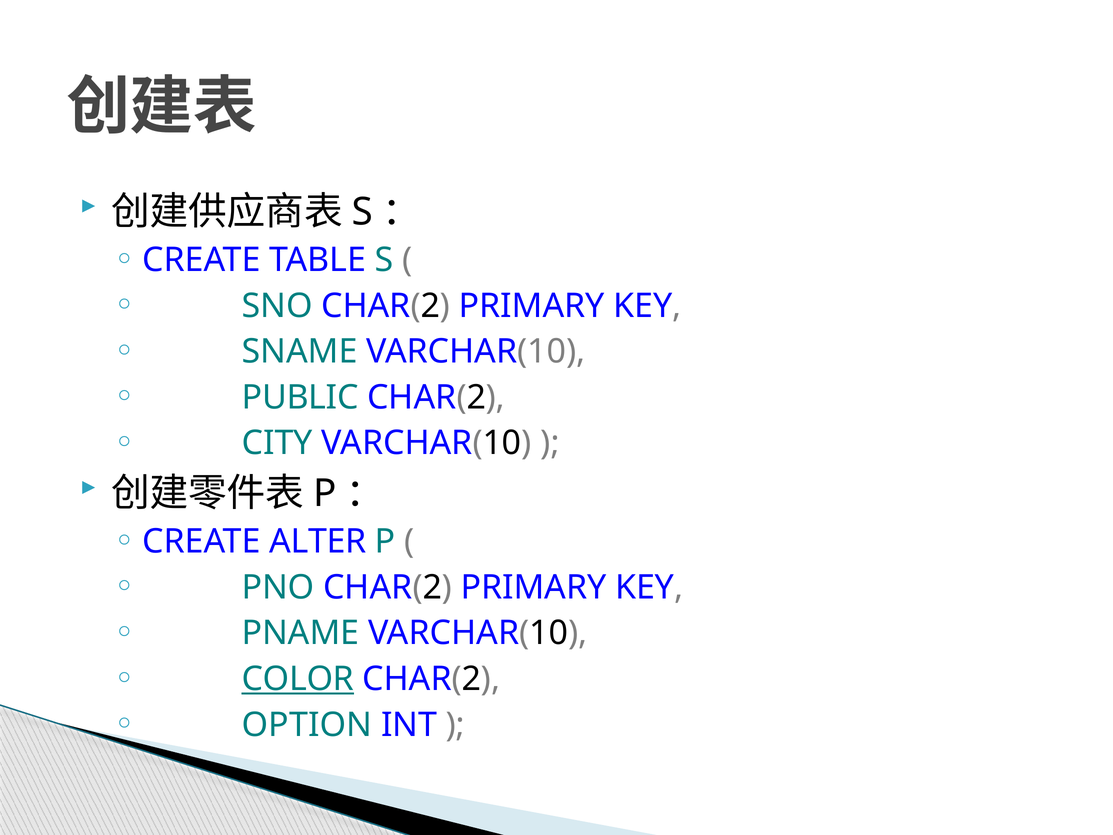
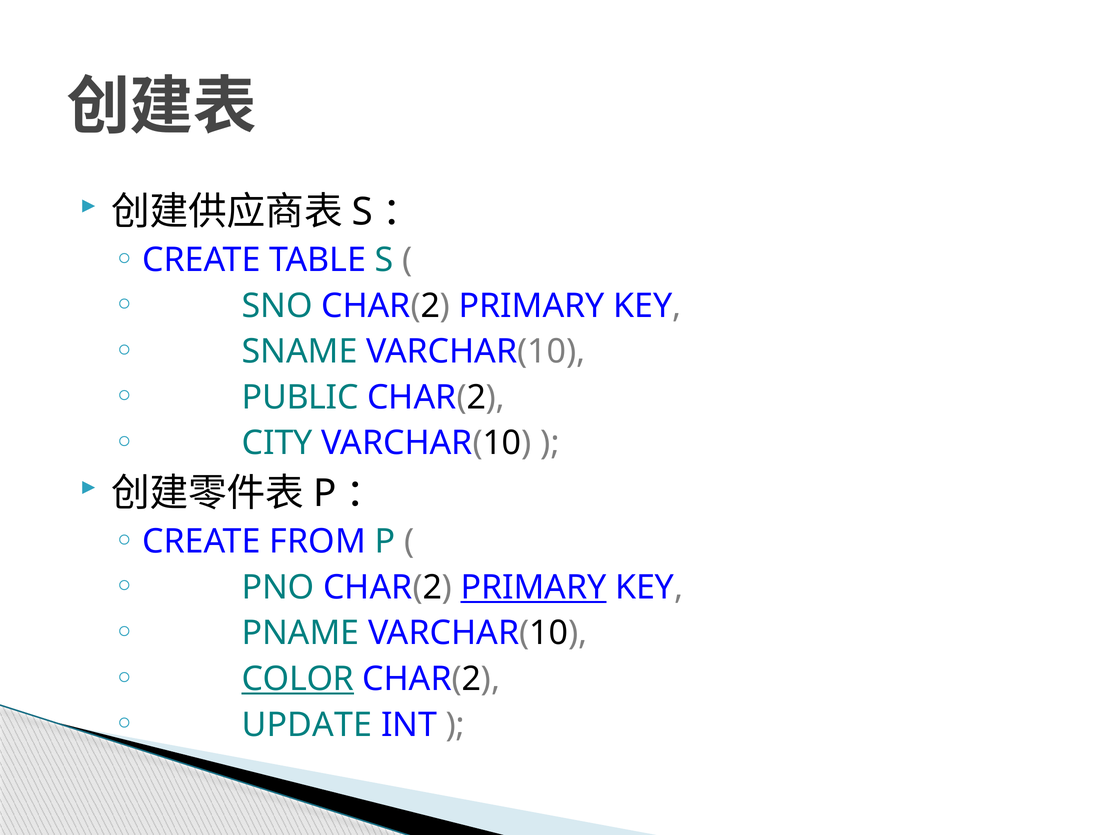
ALTER: ALTER -> FROM
PRIMARY at (534, 587) underline: none -> present
OPTION: OPTION -> UPDATE
